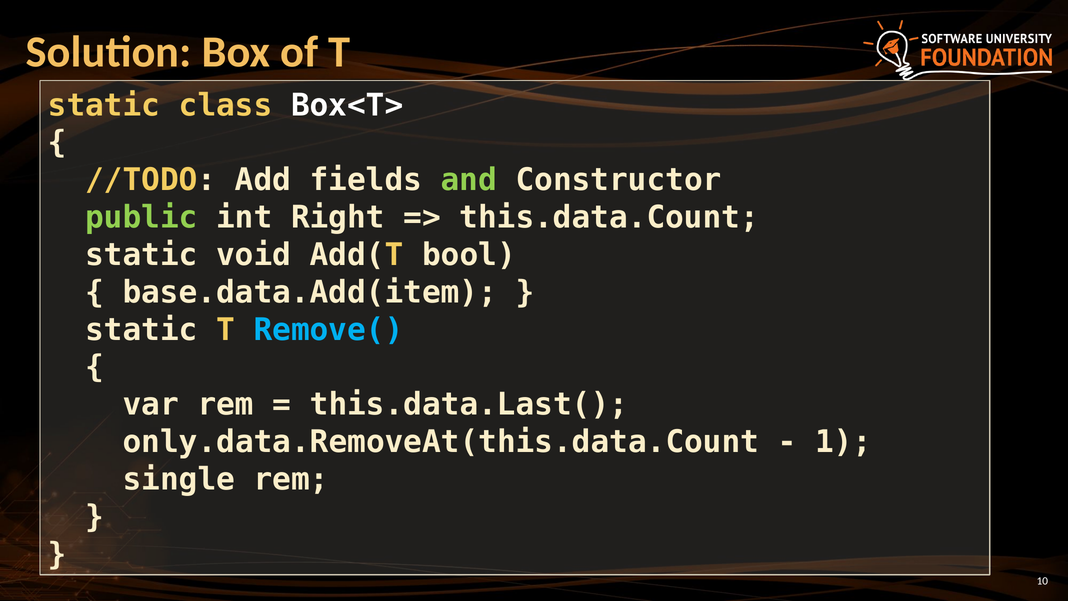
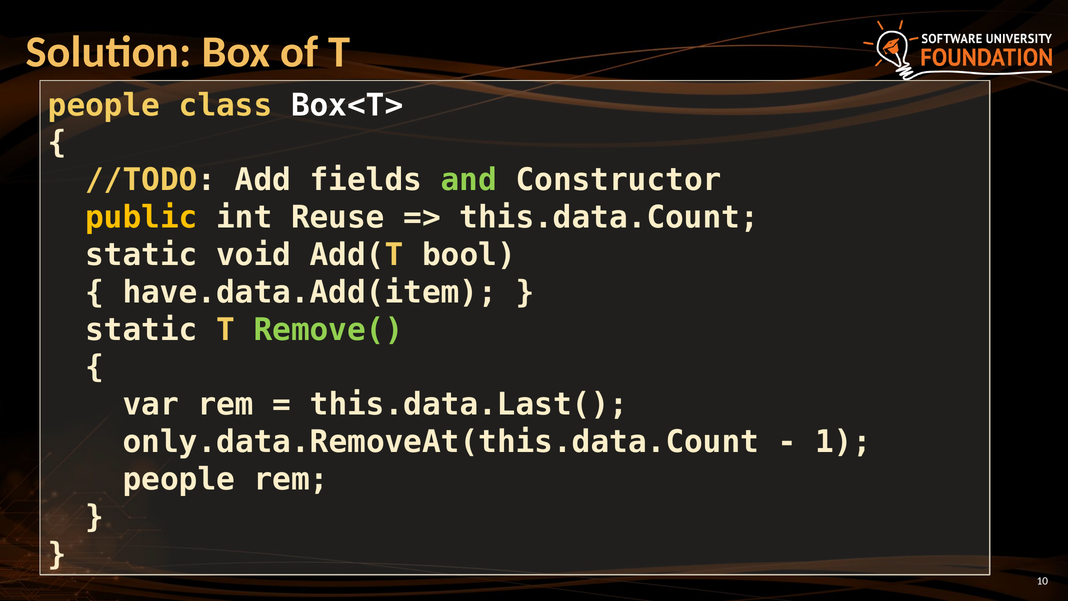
static at (104, 105): static -> people
public colour: light green -> yellow
Right: Right -> Reuse
base.data.Add(item: base.data.Add(item -> have.data.Add(item
Remove( colour: light blue -> light green
single at (179, 479): single -> people
